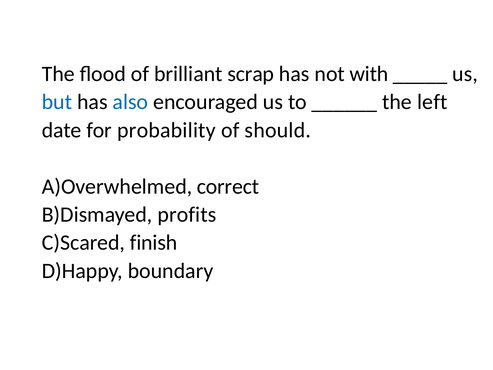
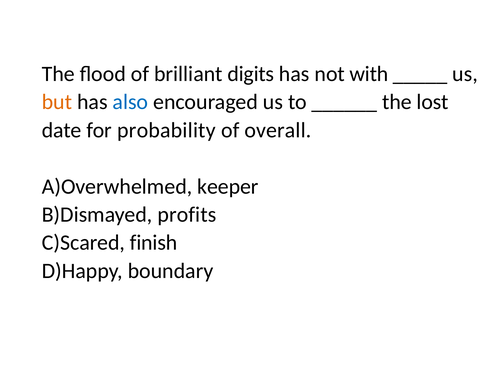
scrap: scrap -> digits
but colour: blue -> orange
left: left -> lost
should: should -> overall
correct: correct -> keeper
